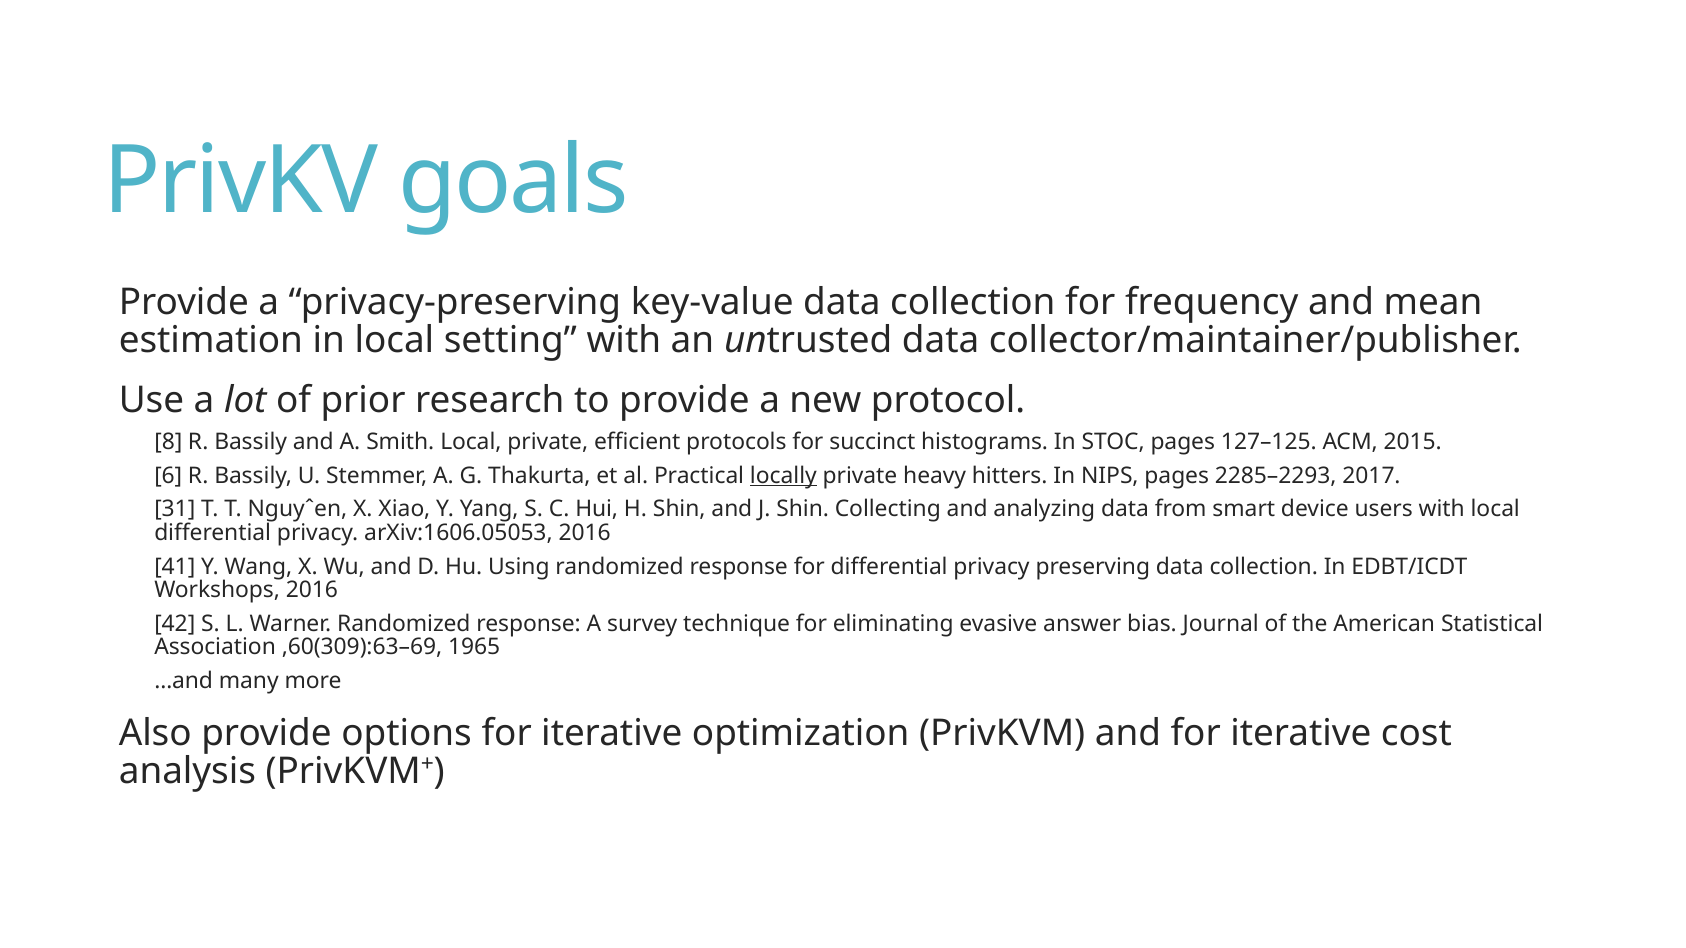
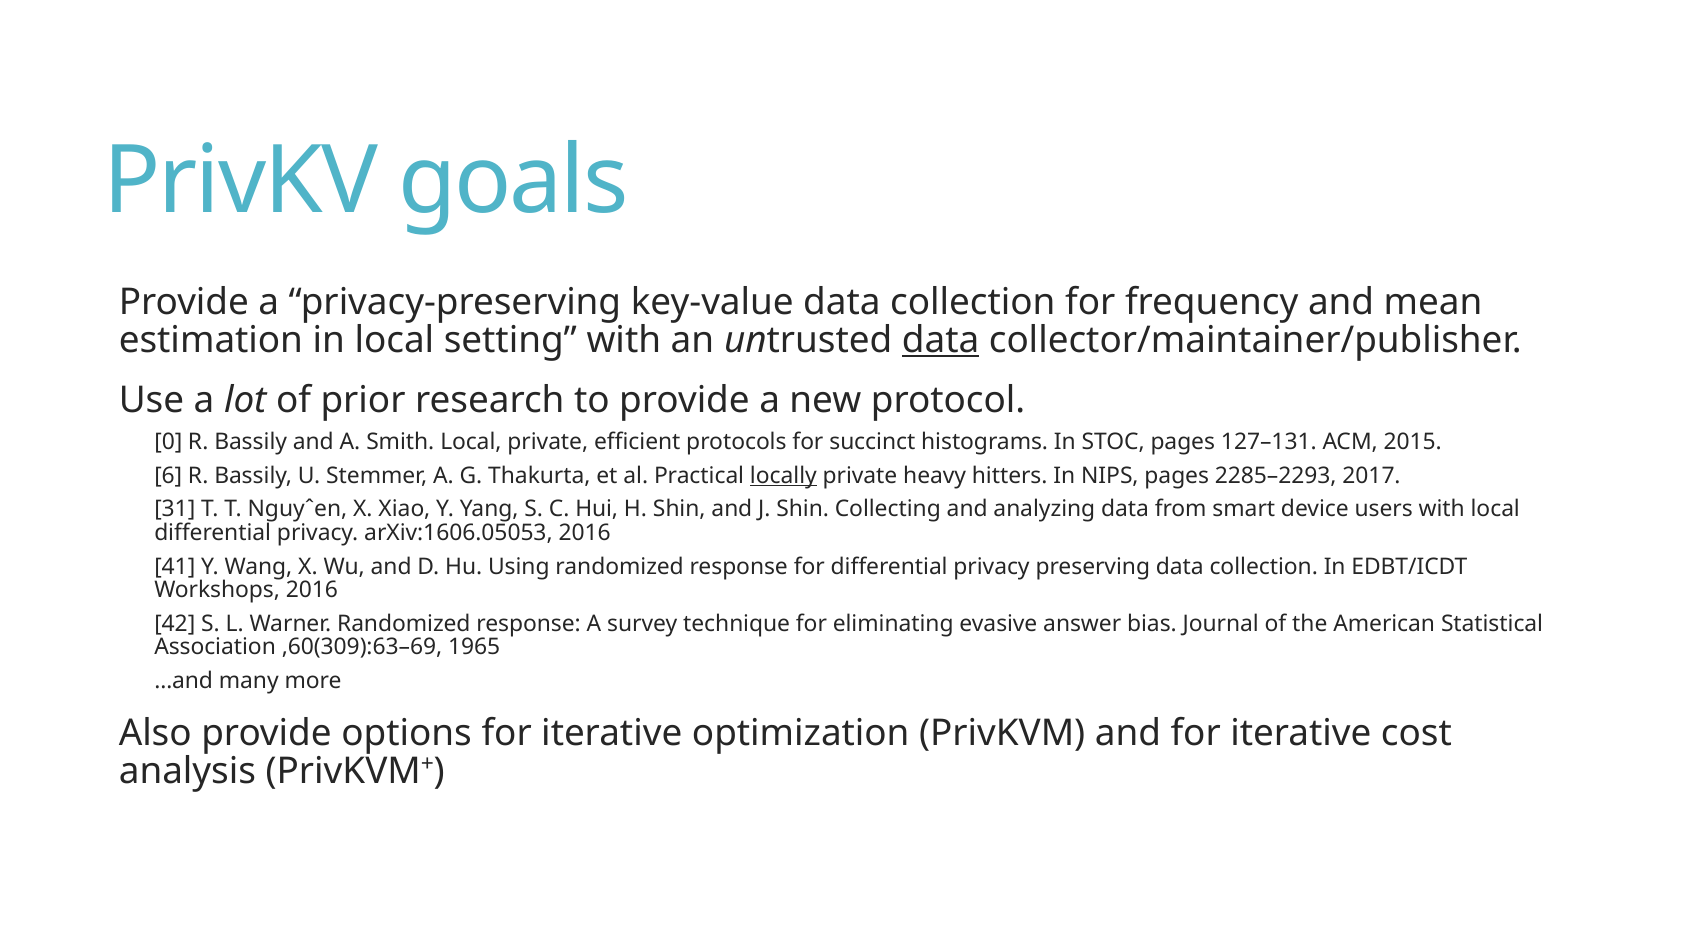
data at (941, 340) underline: none -> present
8: 8 -> 0
127–125: 127–125 -> 127–131
